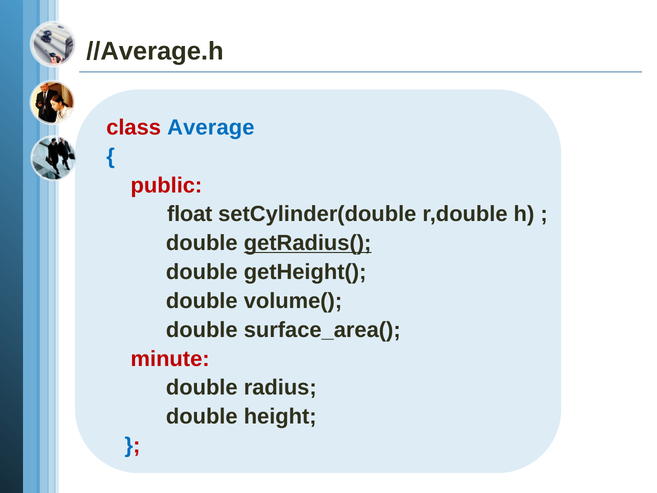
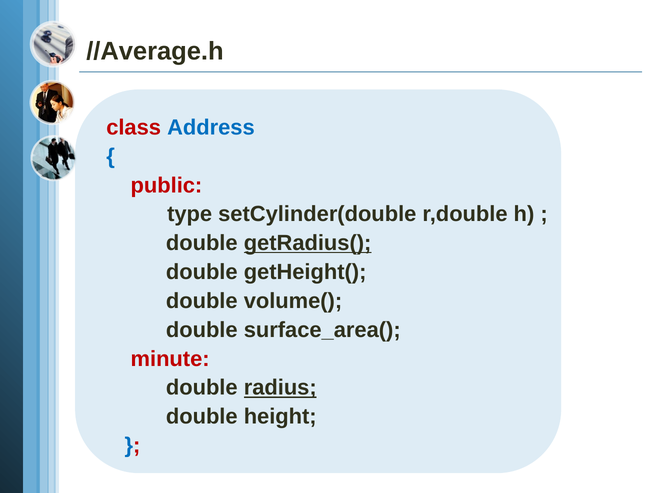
Average: Average -> Address
float: float -> type
radius underline: none -> present
